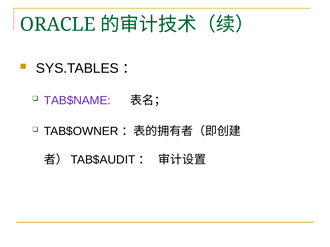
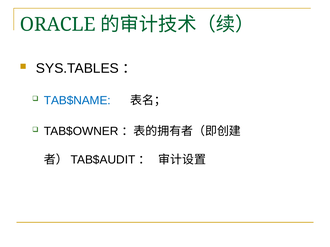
TAB$NAME colour: purple -> blue
